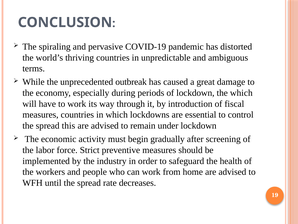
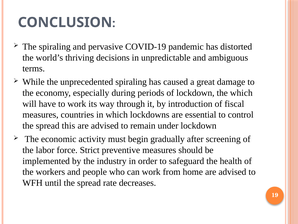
thriving countries: countries -> decisions
unprecedented outbreak: outbreak -> spiraling
